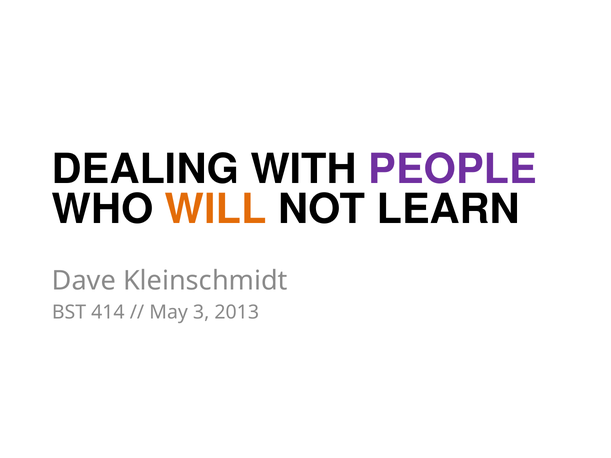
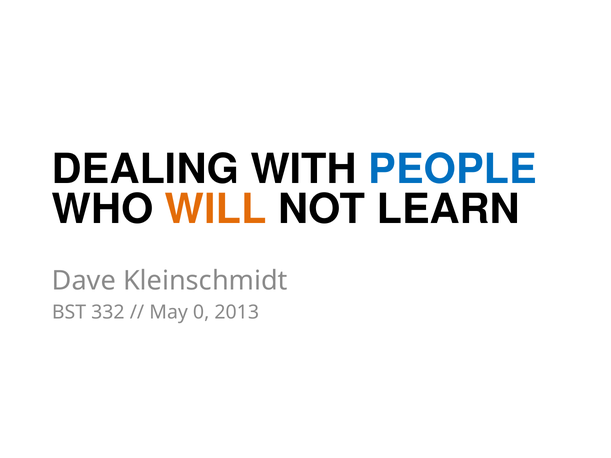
PEOPLE colour: purple -> blue
414: 414 -> 332
3: 3 -> 0
